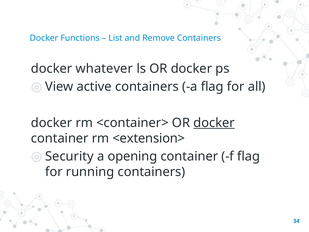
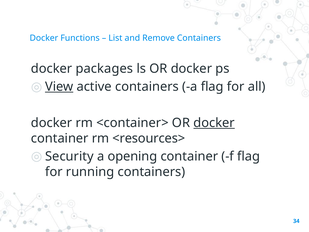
whatever: whatever -> packages
View underline: none -> present
<extension>: <extension> -> <resources>
